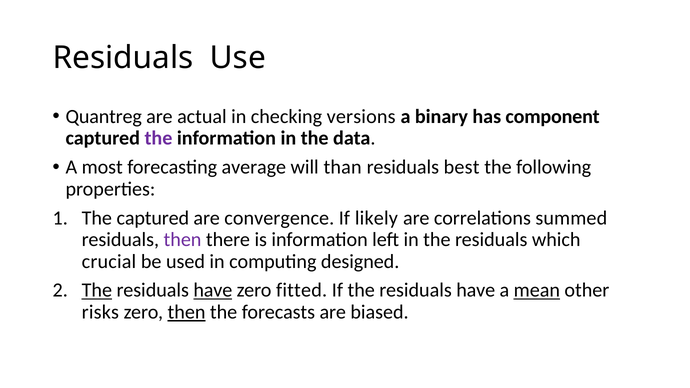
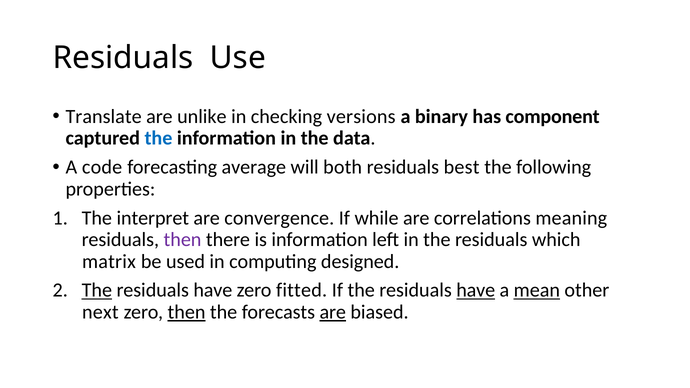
Quantreg: Quantreg -> Translate
actual: actual -> unlike
the at (158, 138) colour: purple -> blue
most: most -> code
than: than -> both
The captured: captured -> interpret
likely: likely -> while
summed: summed -> meaning
crucial: crucial -> matrix
have at (213, 290) underline: present -> none
have at (476, 290) underline: none -> present
risks: risks -> next
are at (333, 312) underline: none -> present
